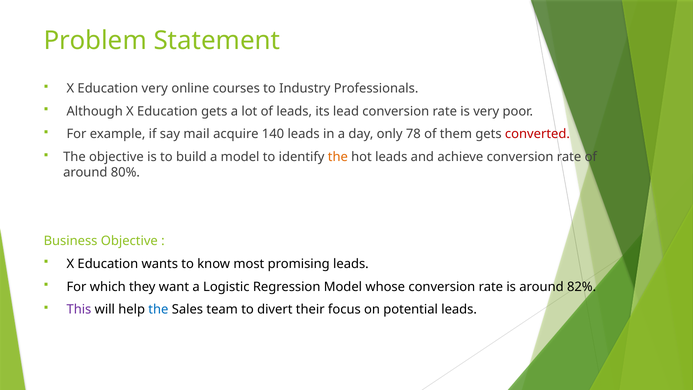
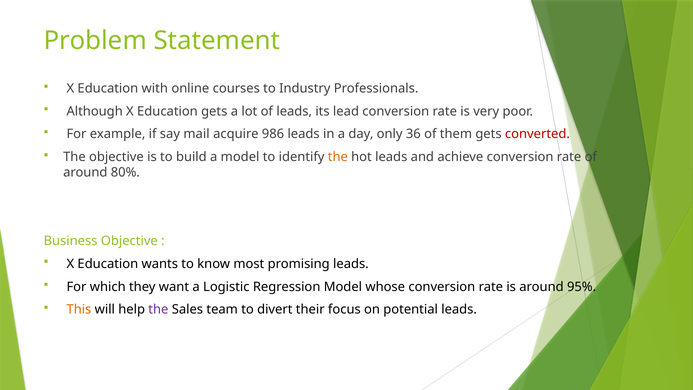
Education very: very -> with
140: 140 -> 986
78: 78 -> 36
82%: 82% -> 95%
This colour: purple -> orange
the at (158, 309) colour: blue -> purple
